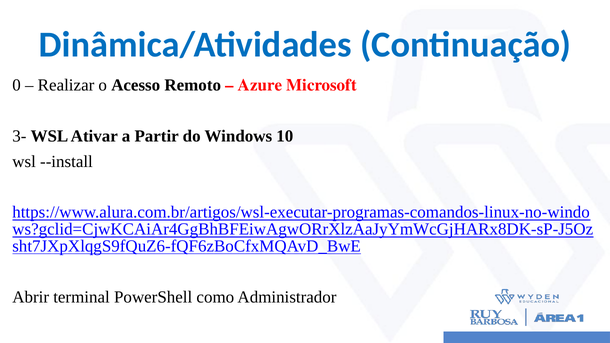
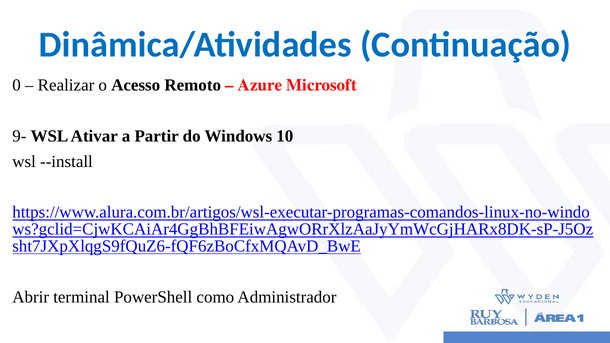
3-: 3- -> 9-
